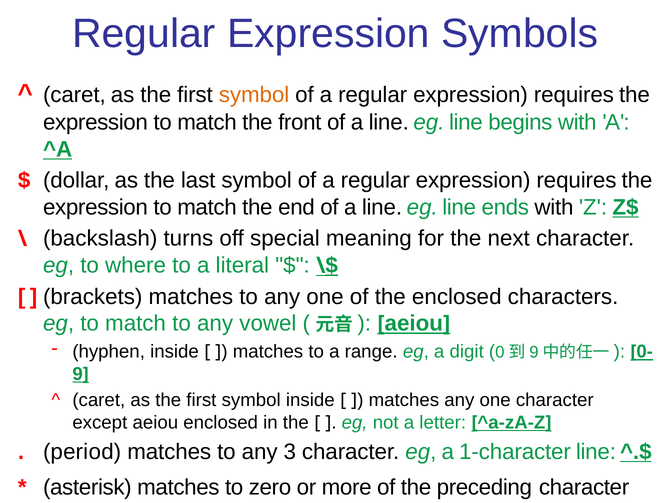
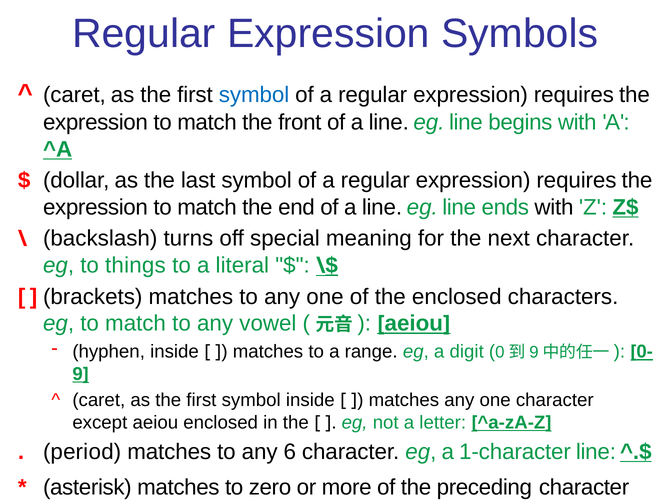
symbol at (254, 95) colour: orange -> blue
where: where -> things
3: 3 -> 6
